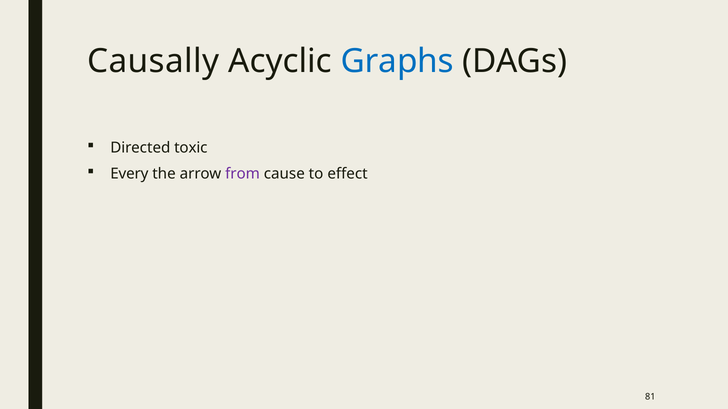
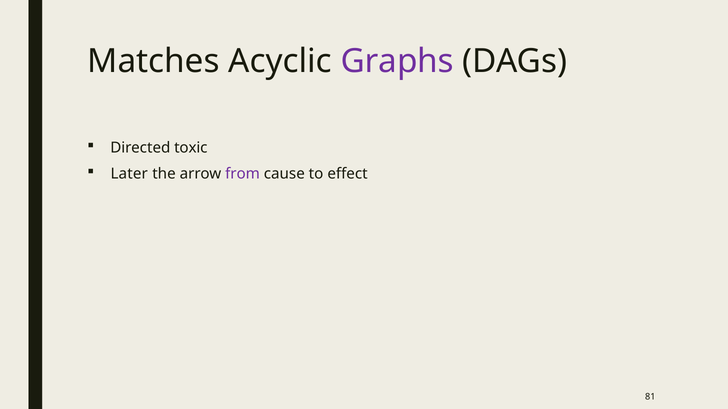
Causally: Causally -> Matches
Graphs colour: blue -> purple
Every: Every -> Later
